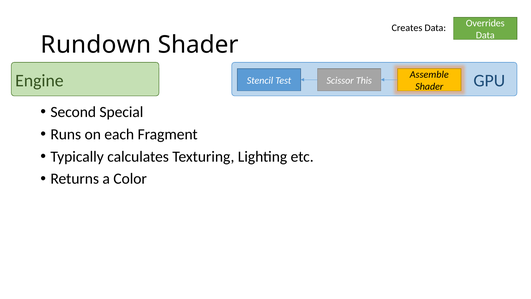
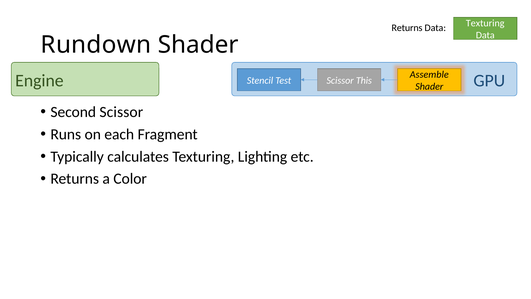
Overrides at (485, 23): Overrides -> Texturing
Creates at (407, 28): Creates -> Returns
Second Special: Special -> Scissor
